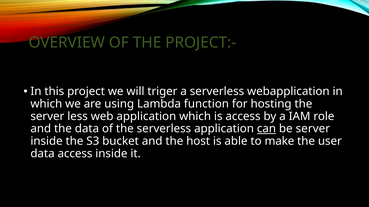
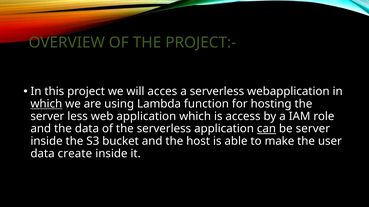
triger: triger -> acces
which at (46, 104) underline: none -> present
data access: access -> create
